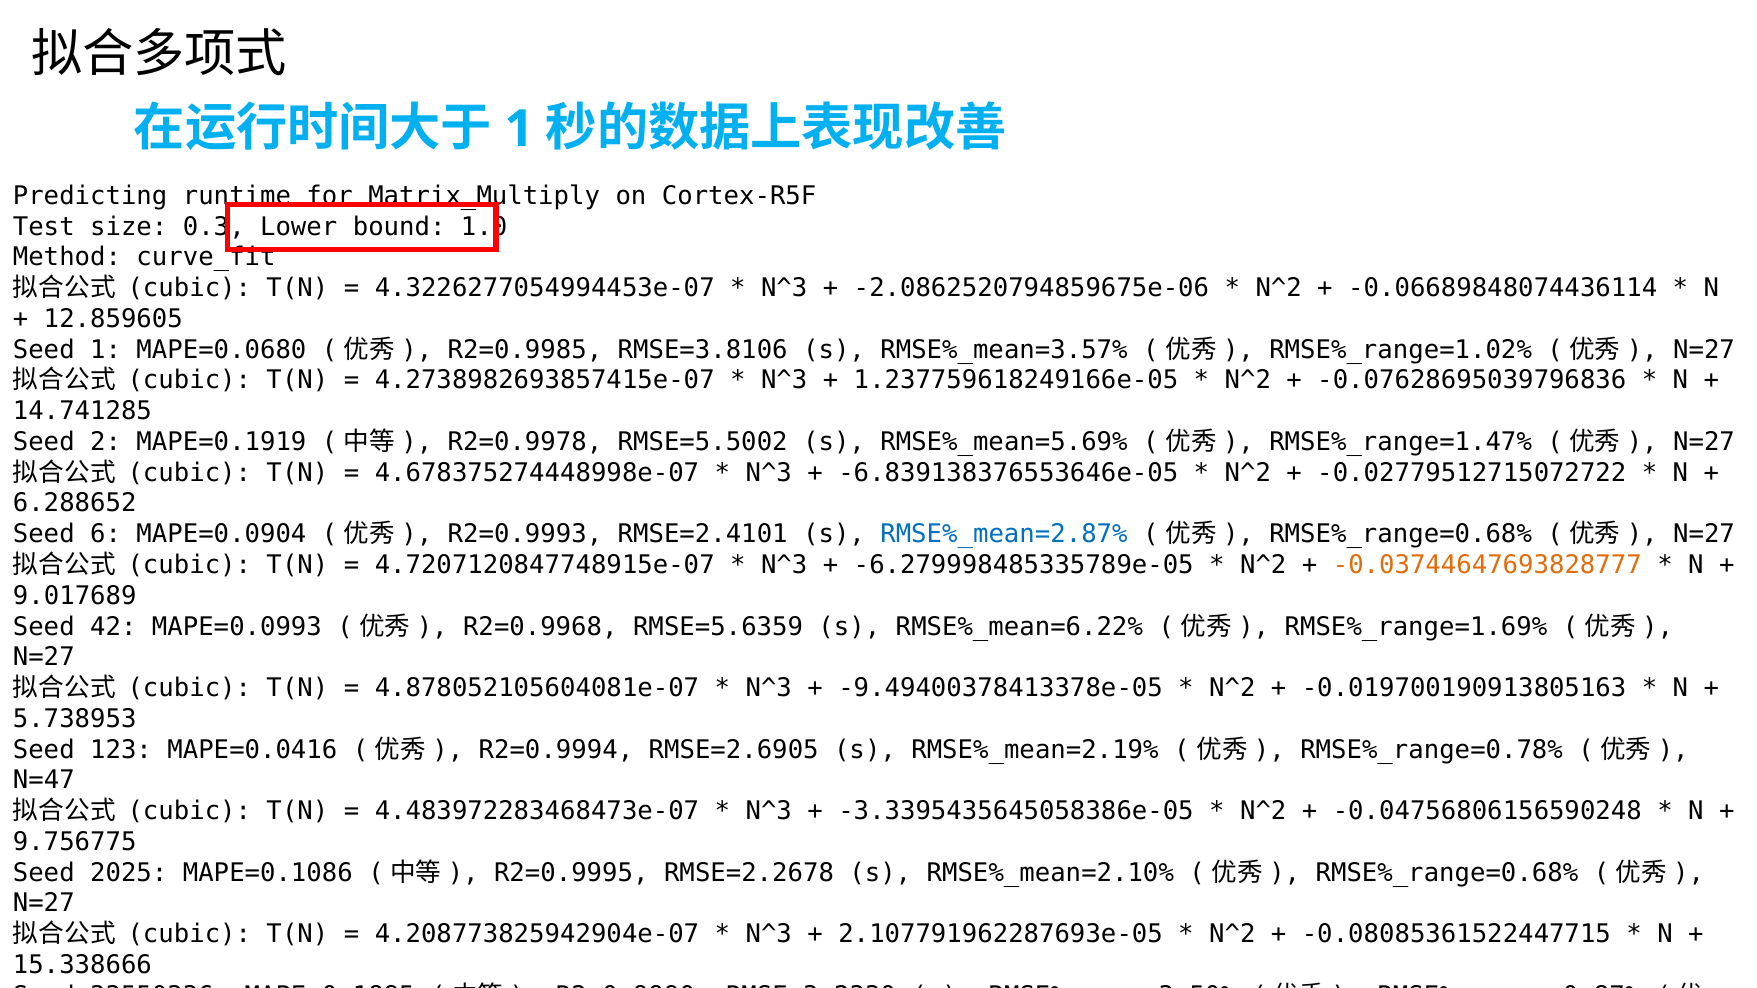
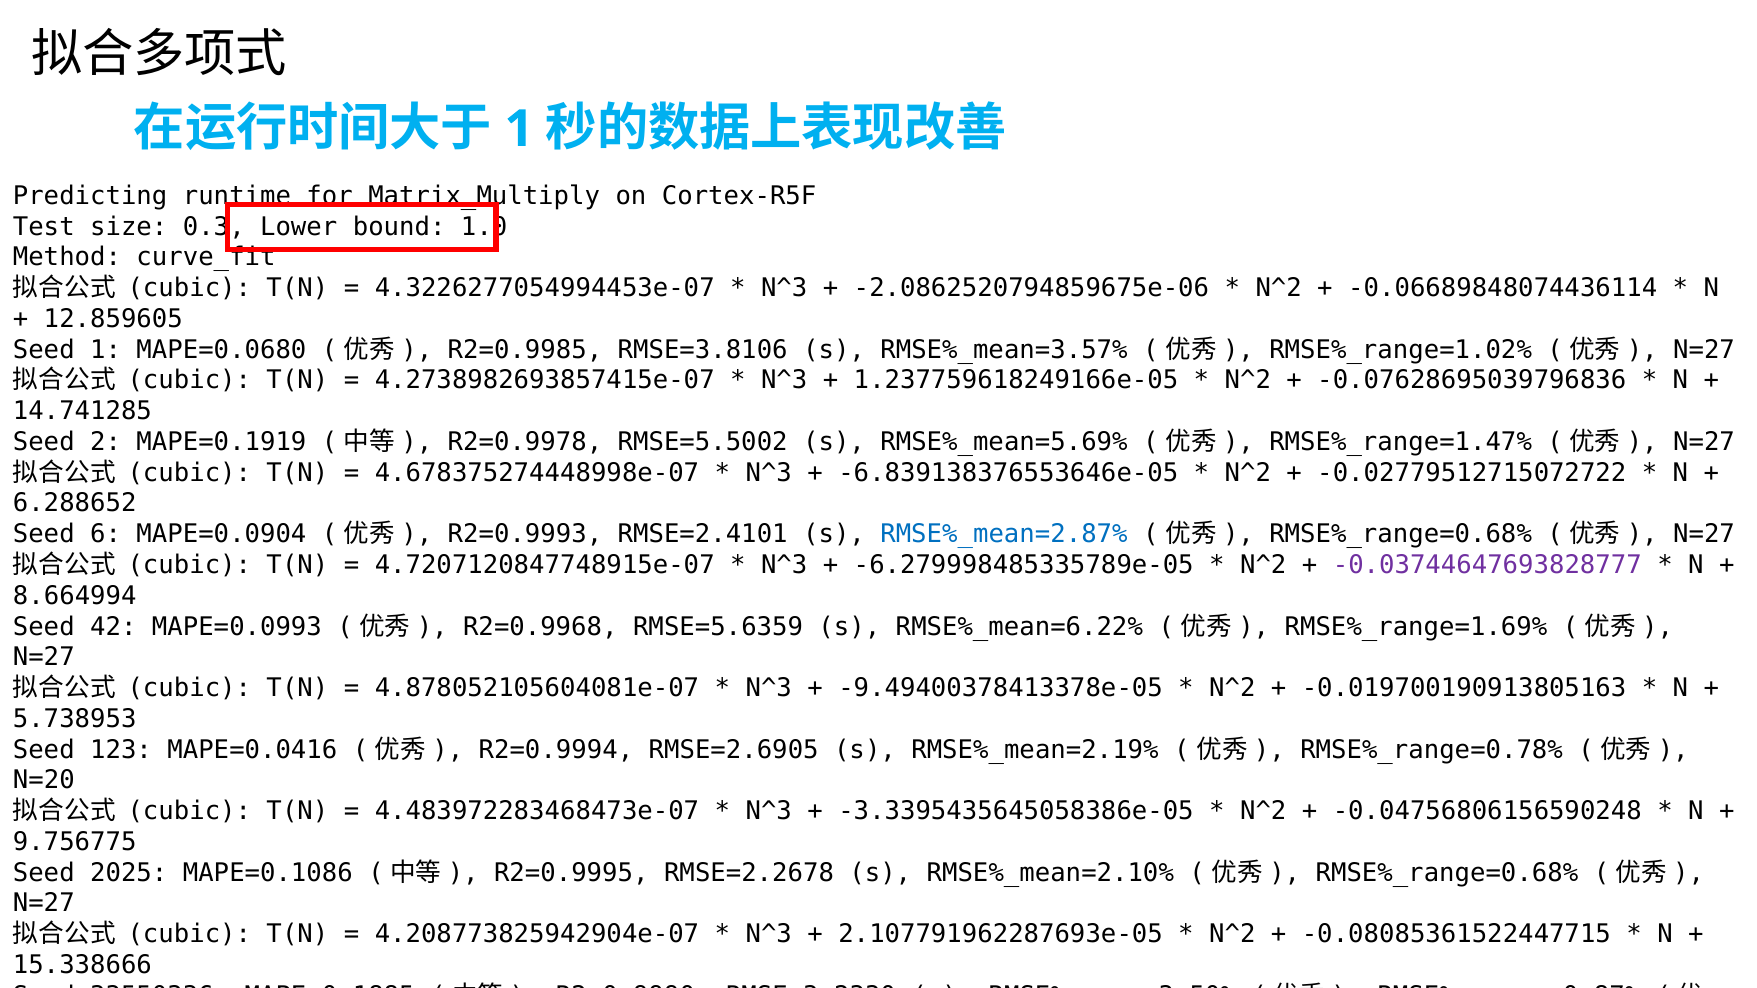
-0.03744647693828777 colour: orange -> purple
9.017689: 9.017689 -> 8.664994
N=47: N=47 -> N=20
